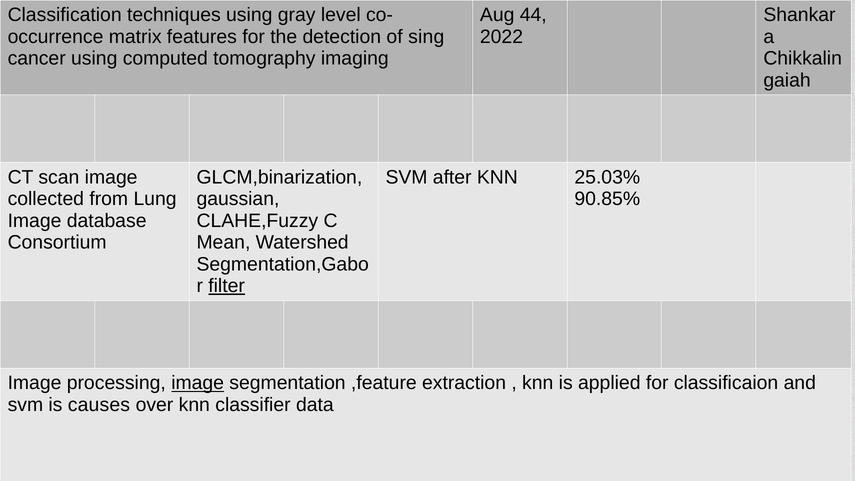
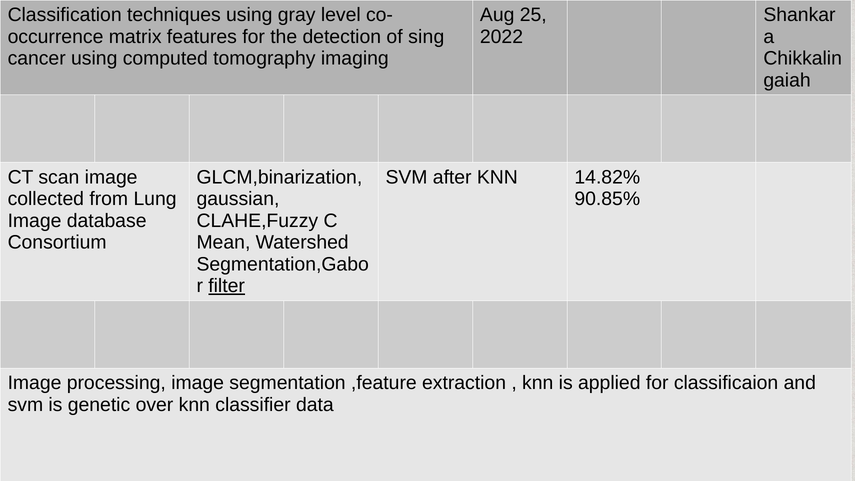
44: 44 -> 25
25.03%: 25.03% -> 14.82%
image at (198, 383) underline: present -> none
causes: causes -> genetic
